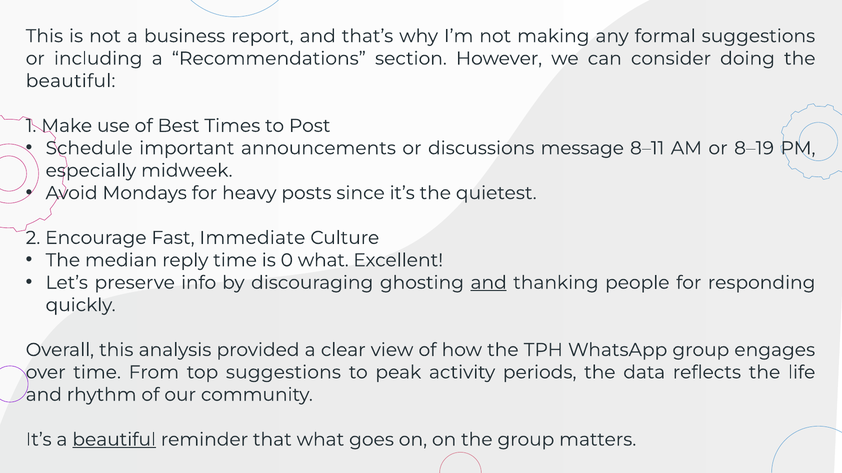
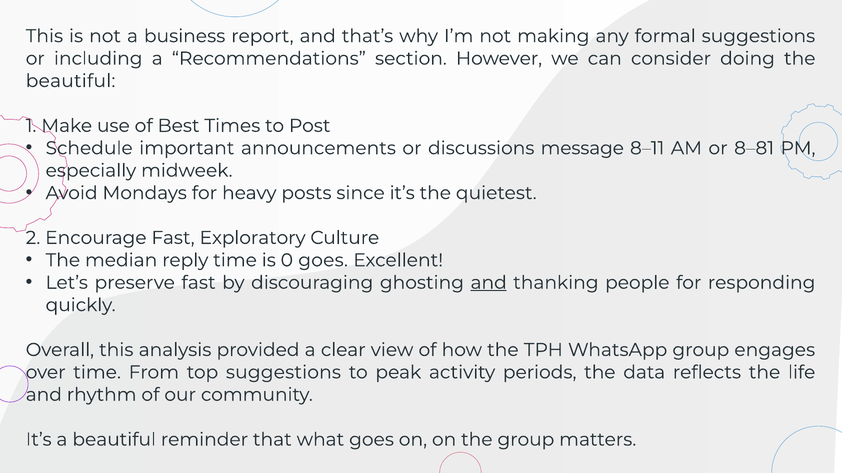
8–19: 8–19 -> 8–81
Immediate: Immediate -> Exploratory
0 what: what -> goes
preserve info: info -> fast
beautiful at (114, 440) underline: present -> none
